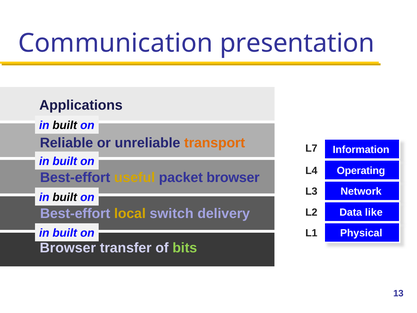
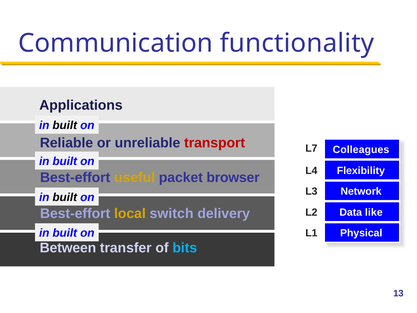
presentation: presentation -> functionality
transport colour: orange -> red
Information: Information -> Colleagues
Operating: Operating -> Flexibility
Browser at (68, 248): Browser -> Between
bits colour: light green -> light blue
